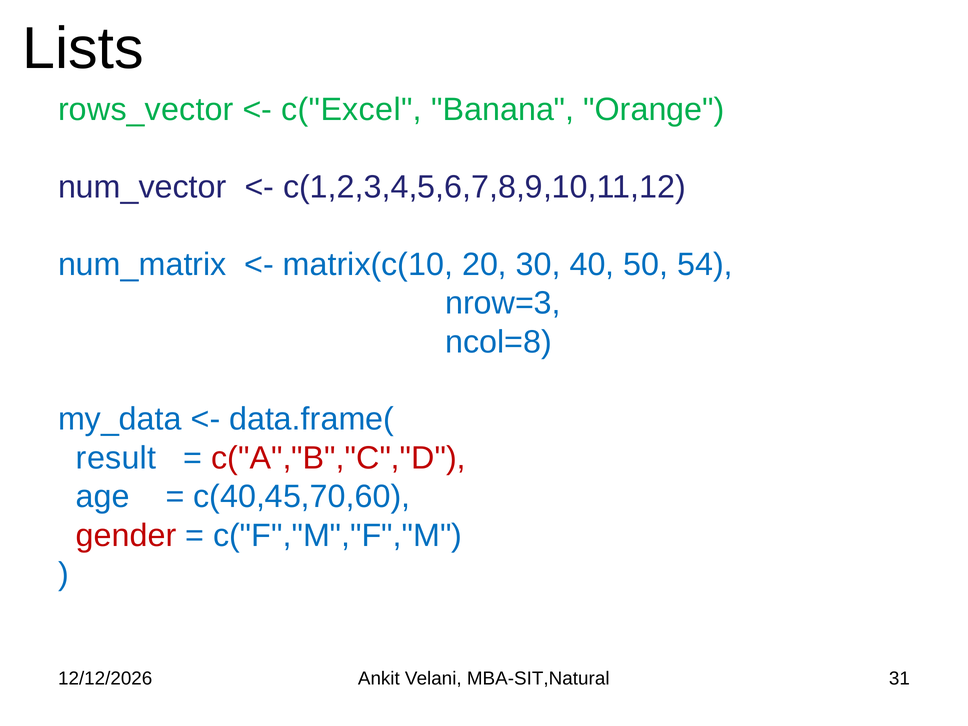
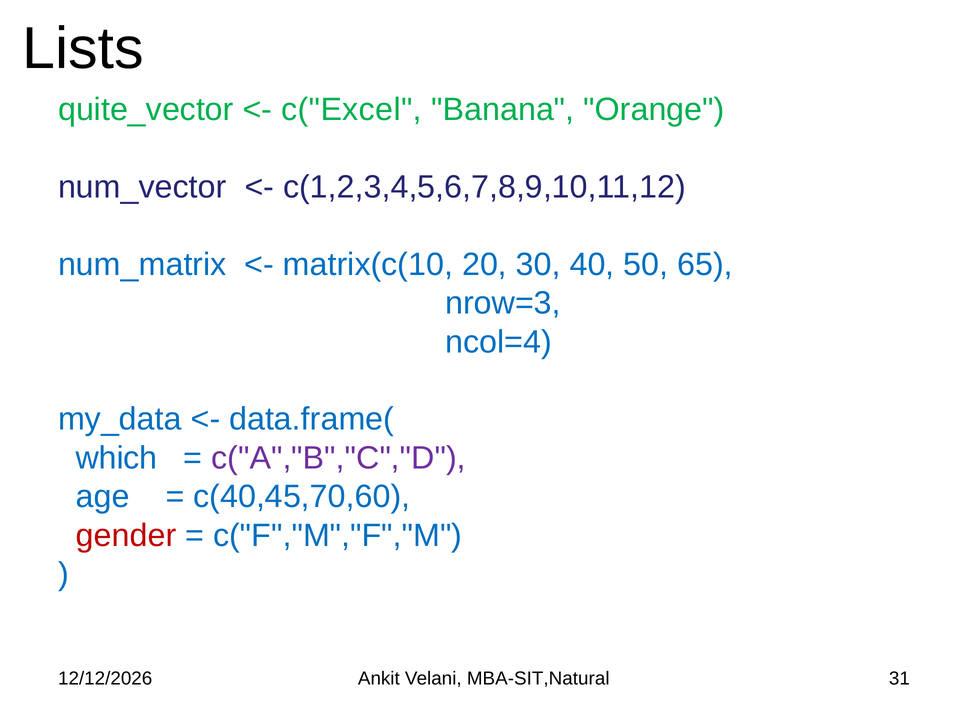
rows_vector: rows_vector -> quite_vector
54: 54 -> 65
ncol=8: ncol=8 -> ncol=4
result: result -> which
c("A","B","C","D colour: red -> purple
